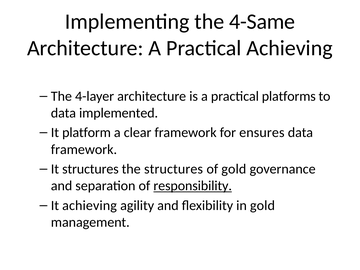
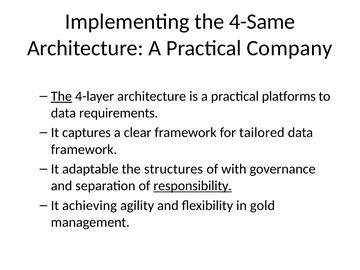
Practical Achieving: Achieving -> Company
The at (61, 96) underline: none -> present
implemented: implemented -> requirements
platform: platform -> captures
ensures: ensures -> tailored
It structures: structures -> adaptable
of gold: gold -> with
